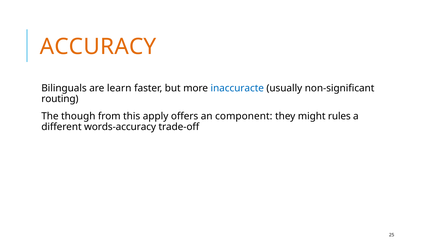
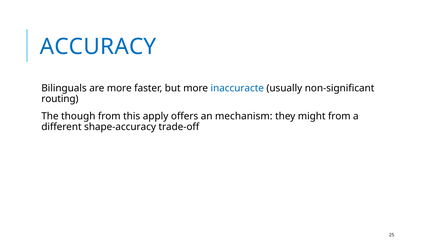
ACCURACY colour: orange -> blue
are learn: learn -> more
component: component -> mechanism
might rules: rules -> from
words-accuracy: words-accuracy -> shape-accuracy
